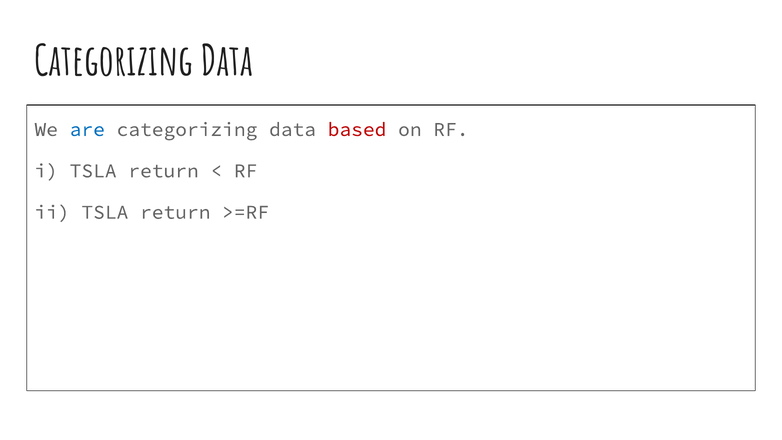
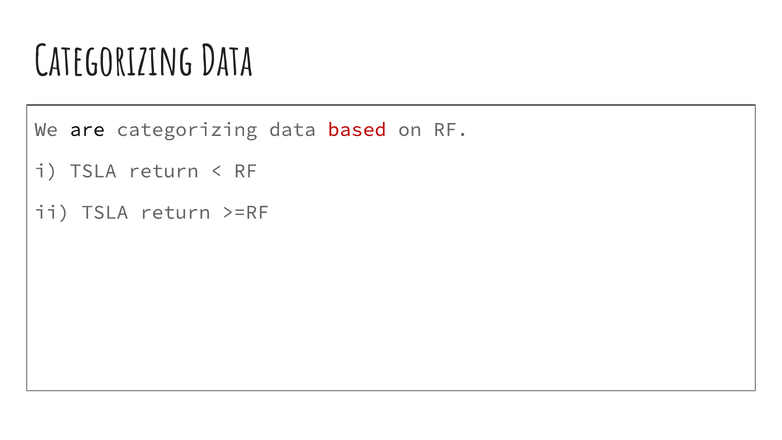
are colour: blue -> black
